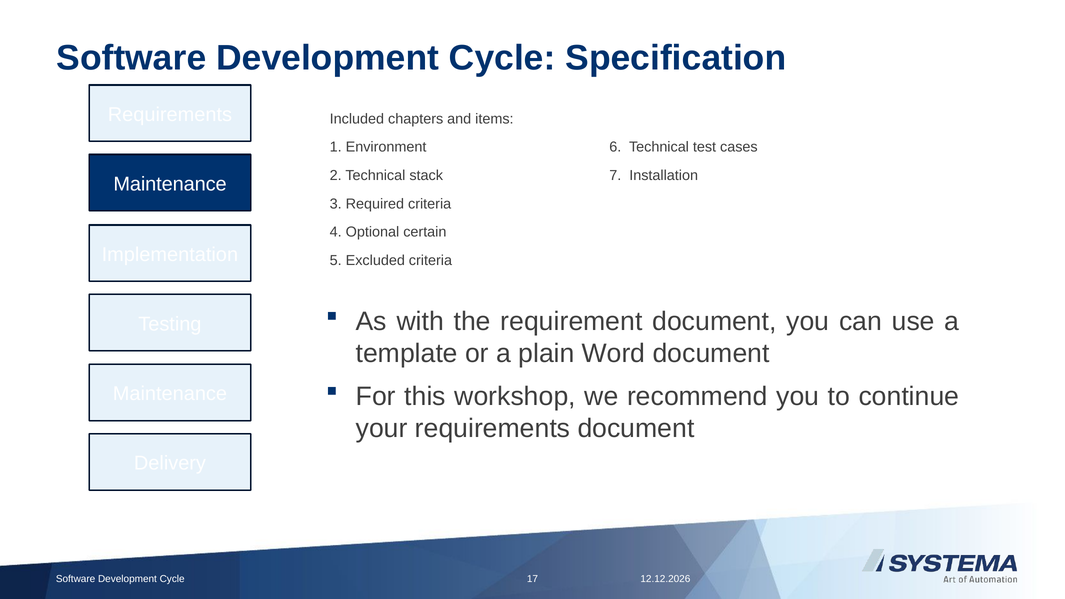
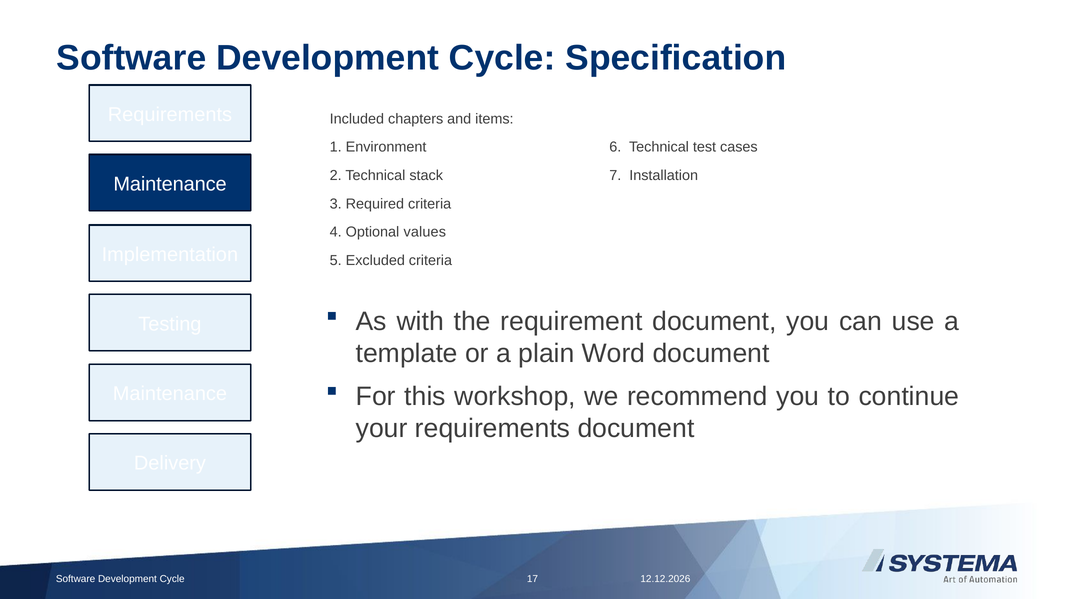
certain: certain -> values
